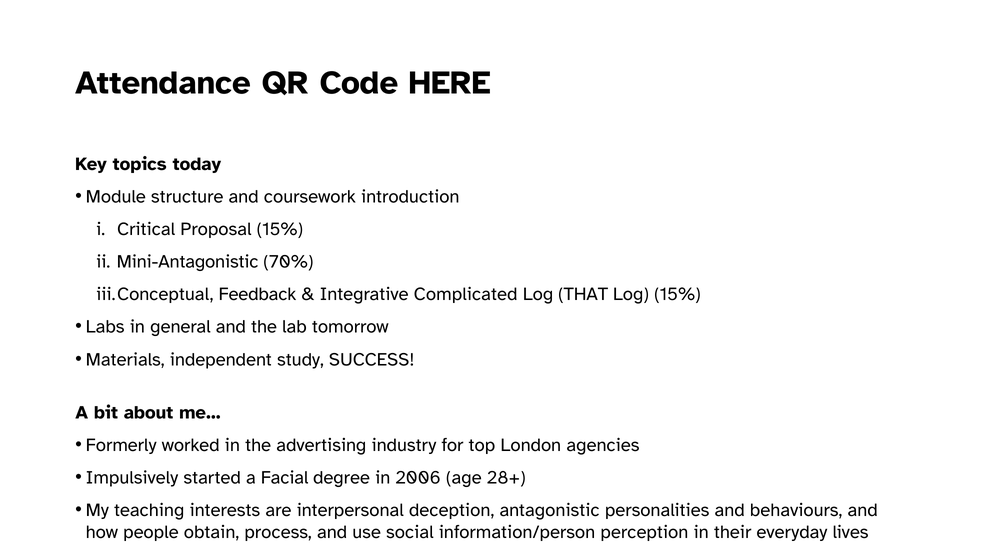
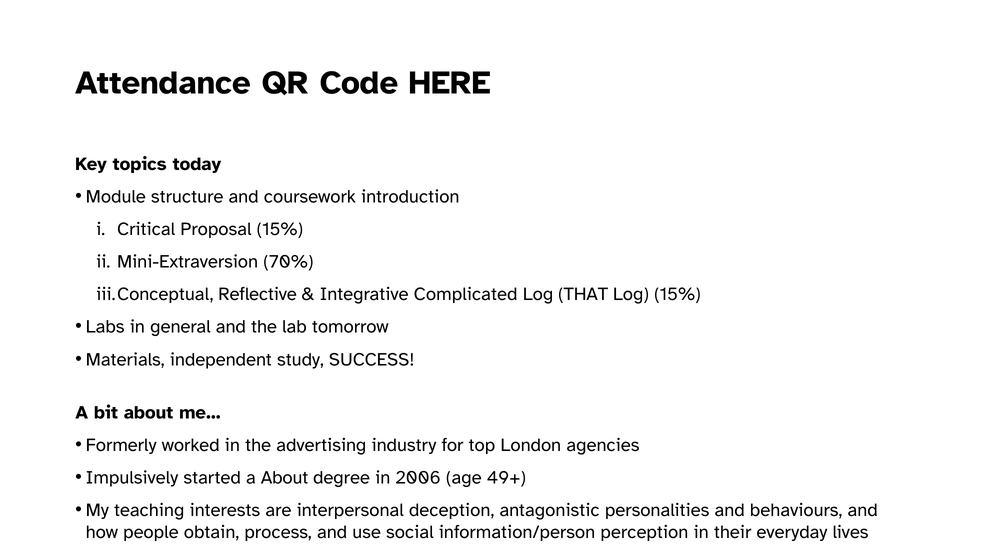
Mini-Antagonistic: Mini-Antagonistic -> Mini-Extraversion
Feedback: Feedback -> Reflective
a Facial: Facial -> About
28+: 28+ -> 49+
